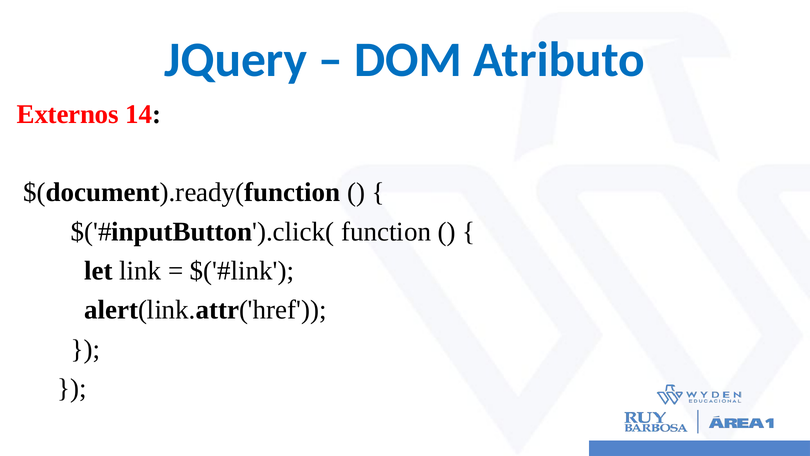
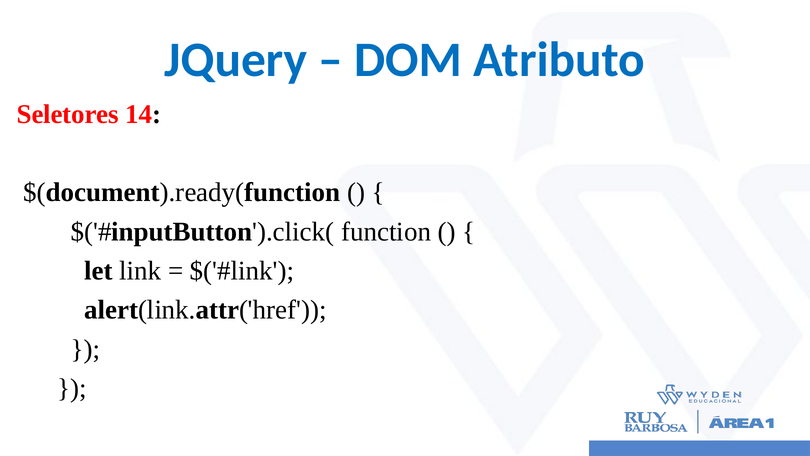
Externos: Externos -> Seletores
